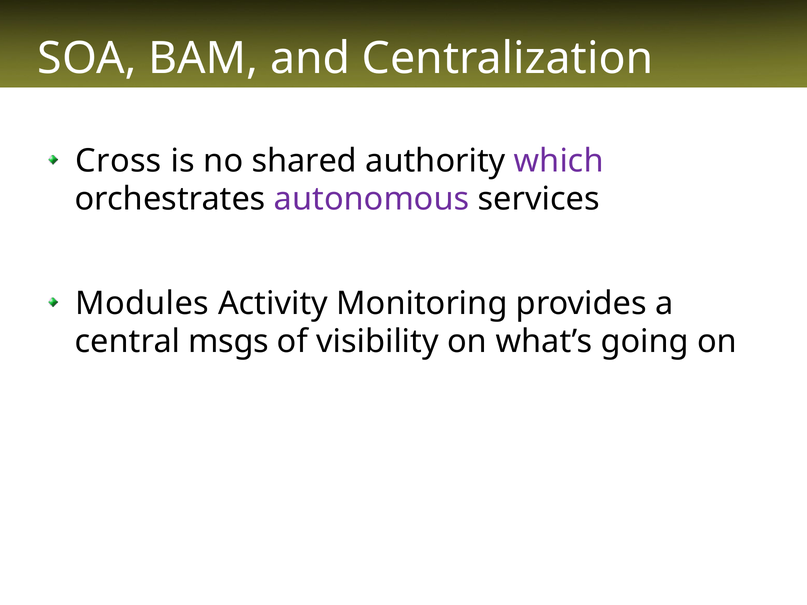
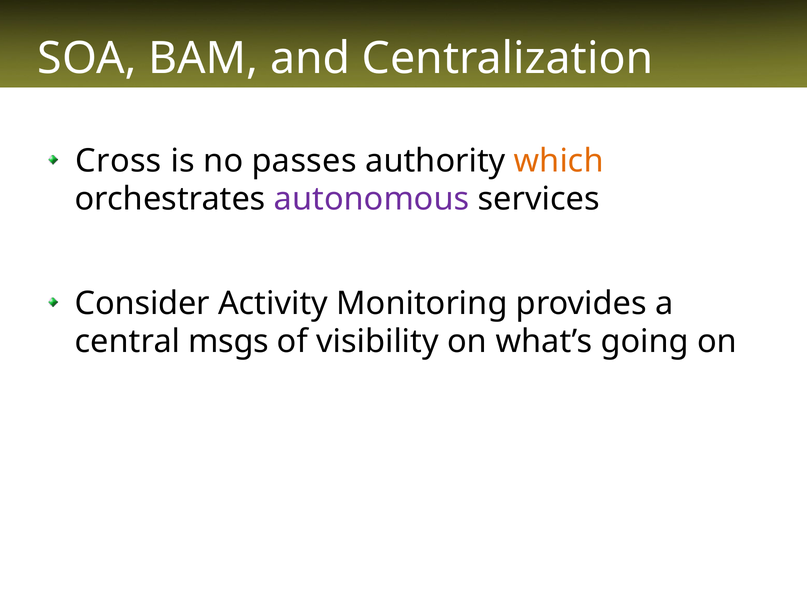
shared: shared -> passes
which colour: purple -> orange
Modules: Modules -> Consider
